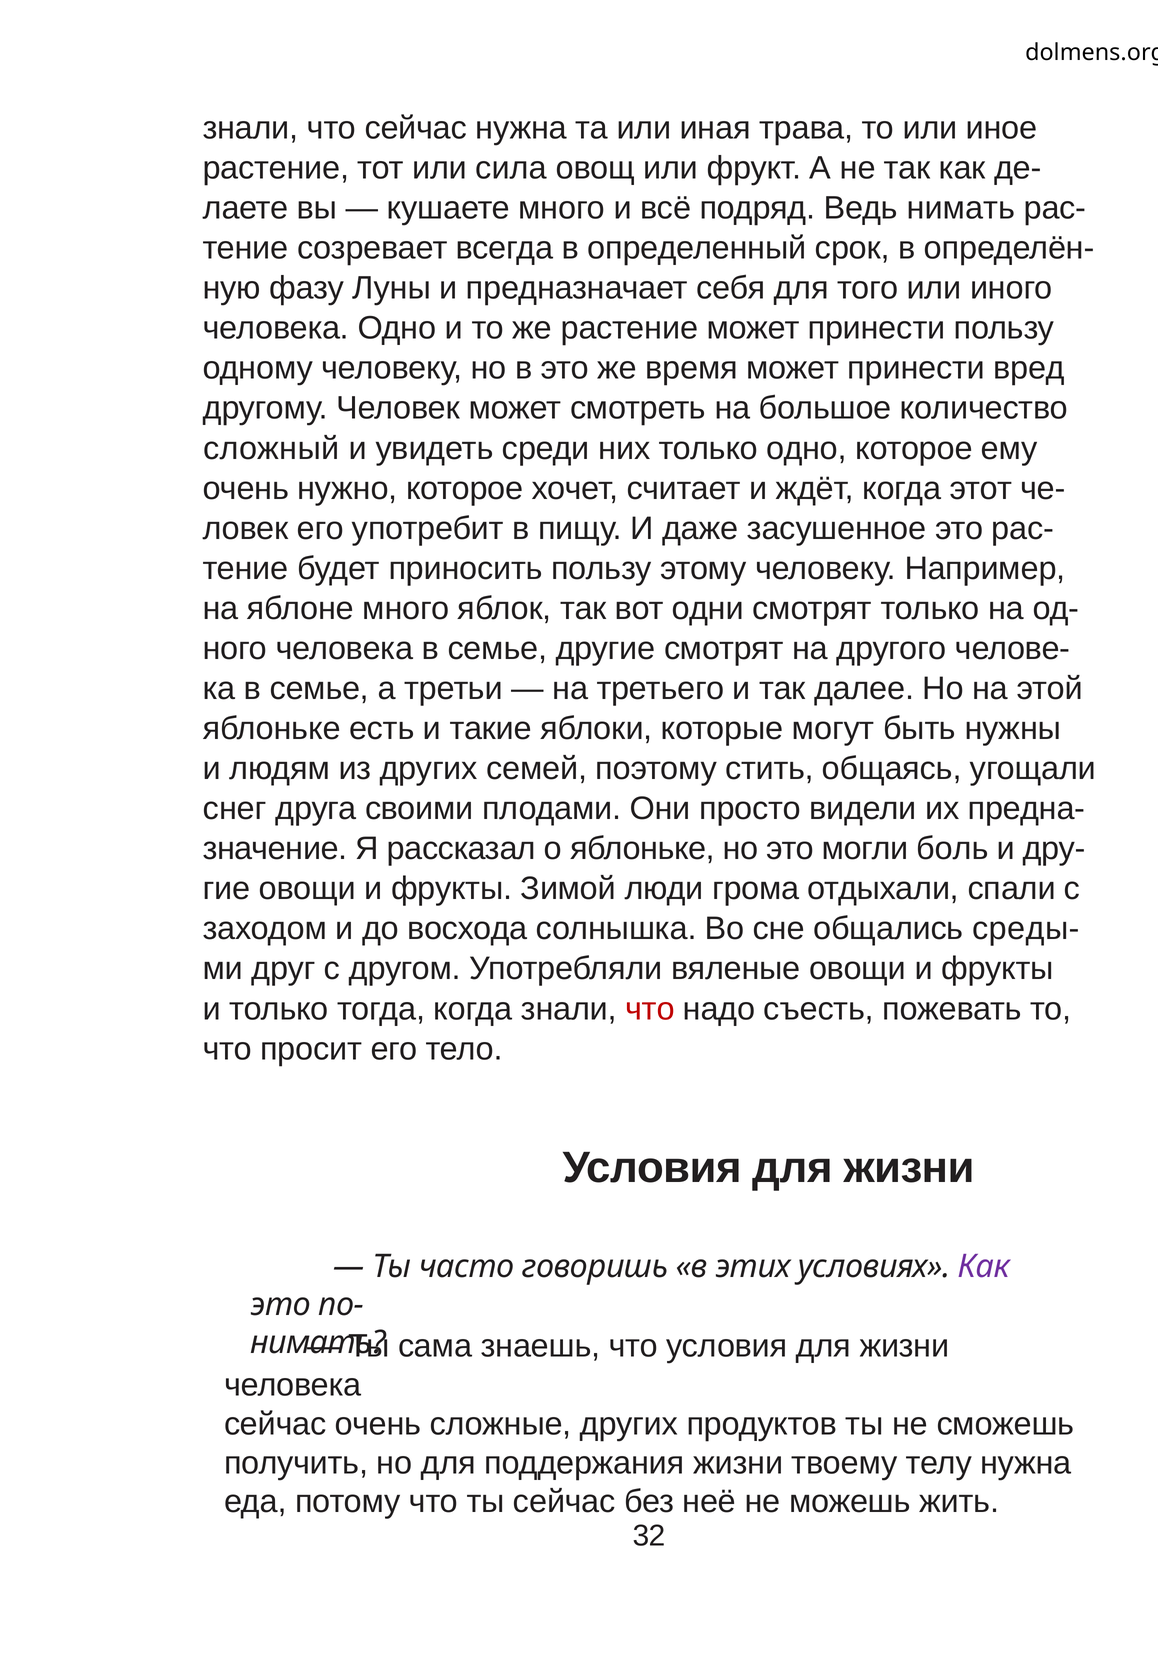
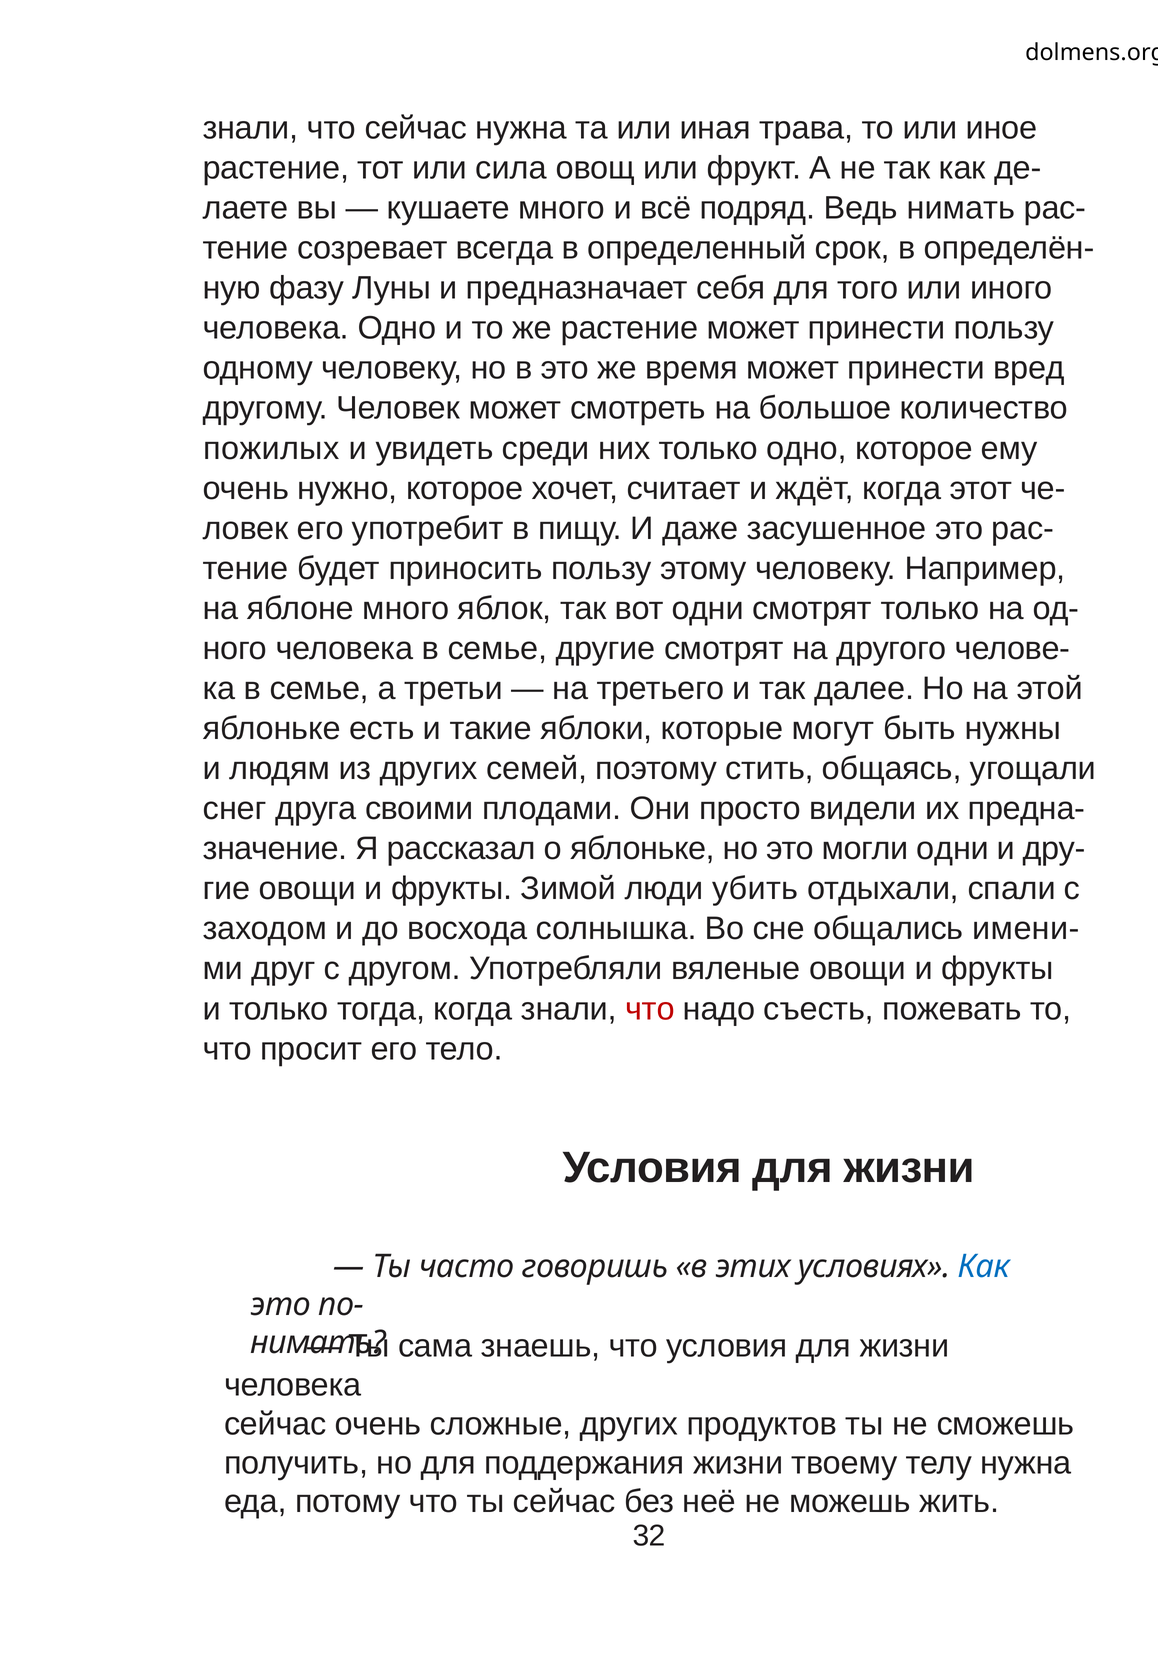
сложный: сложный -> пожилых
могли боль: боль -> одни
грома: грома -> убить
среды-: среды- -> имени-
Как at (984, 1266) colour: purple -> blue
